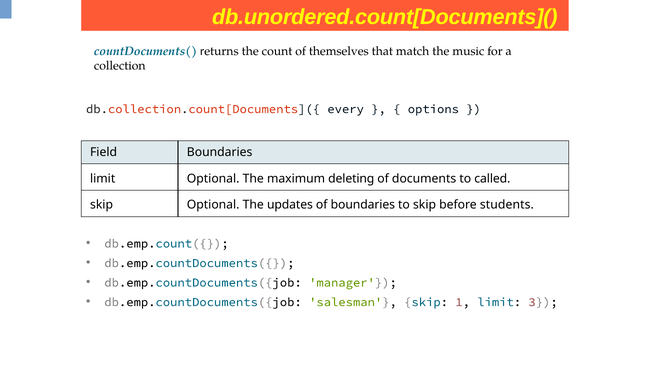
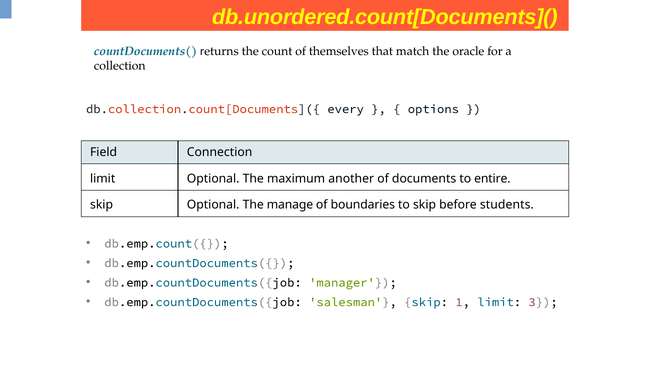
music: music -> oracle
Field Boundaries: Boundaries -> Connection
deleting: deleting -> another
called: called -> entire
updates: updates -> manage
